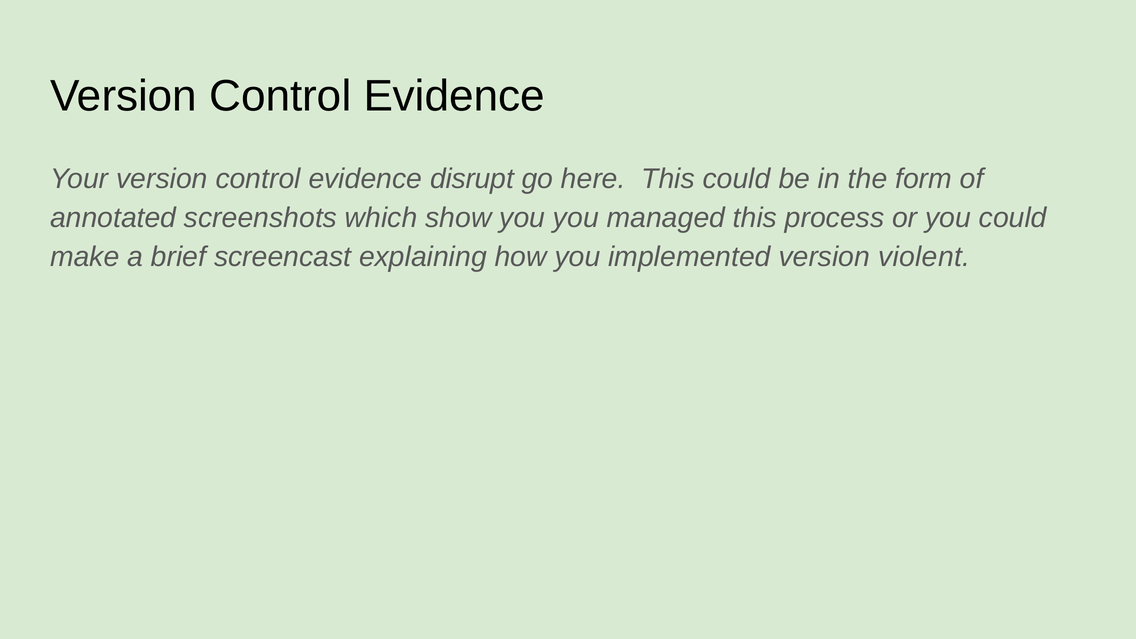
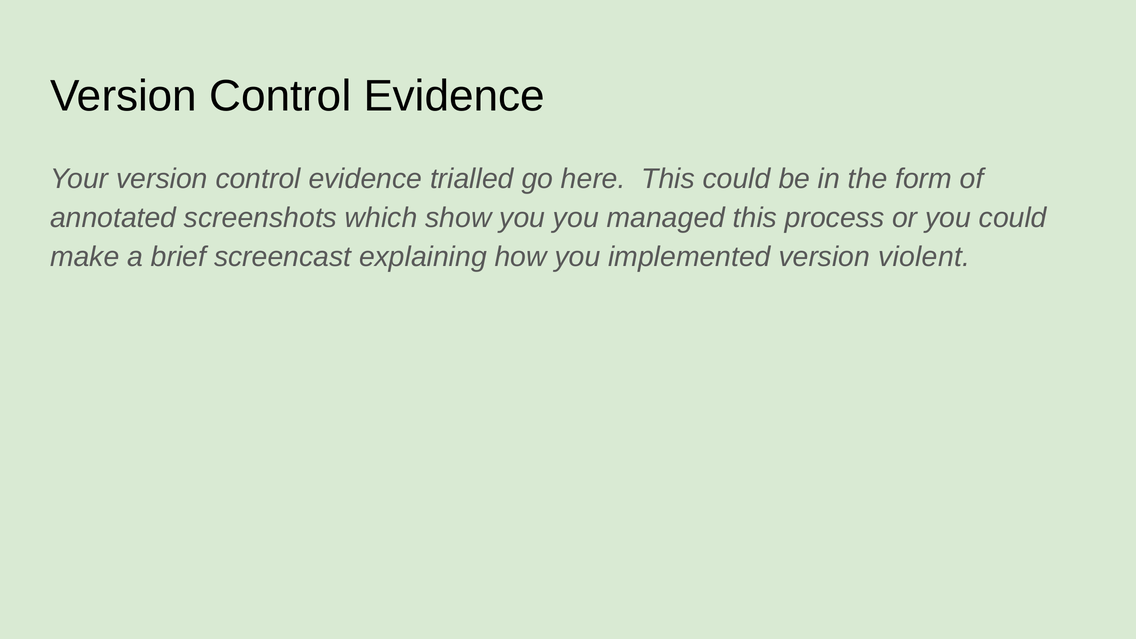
disrupt: disrupt -> trialled
